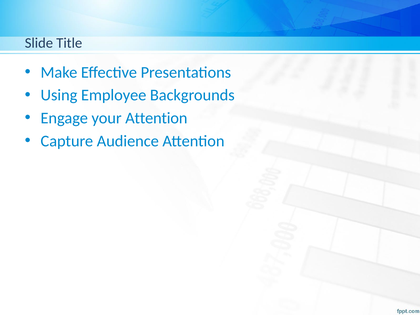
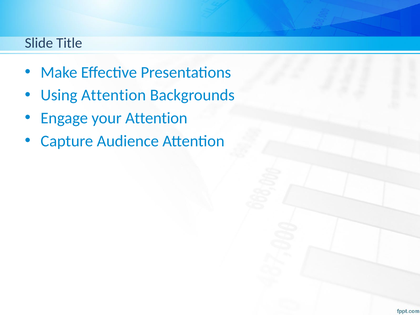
Using Employee: Employee -> Attention
